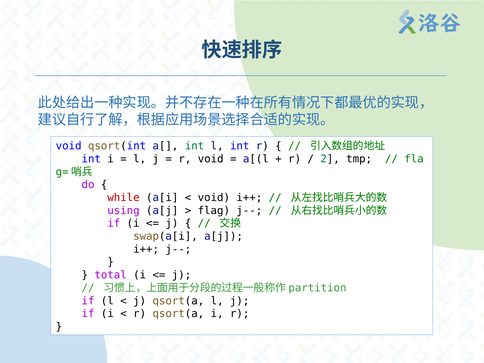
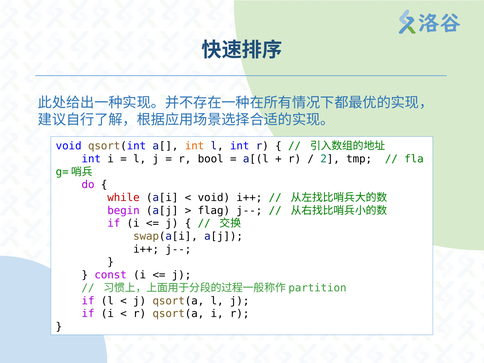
int at (195, 146) colour: green -> orange
r void: void -> bool
using: using -> begin
total: total -> const
